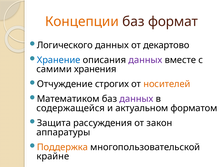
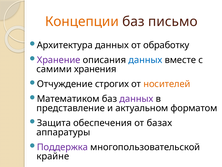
формат: формат -> письмо
Логического: Логического -> Архитектура
декартово: декартово -> обработку
Хранение colour: blue -> purple
данных at (145, 60) colour: purple -> blue
содержащейся: содержащейся -> представление
рассуждения: рассуждения -> обеспечения
закон: закон -> базах
Поддержка colour: orange -> purple
